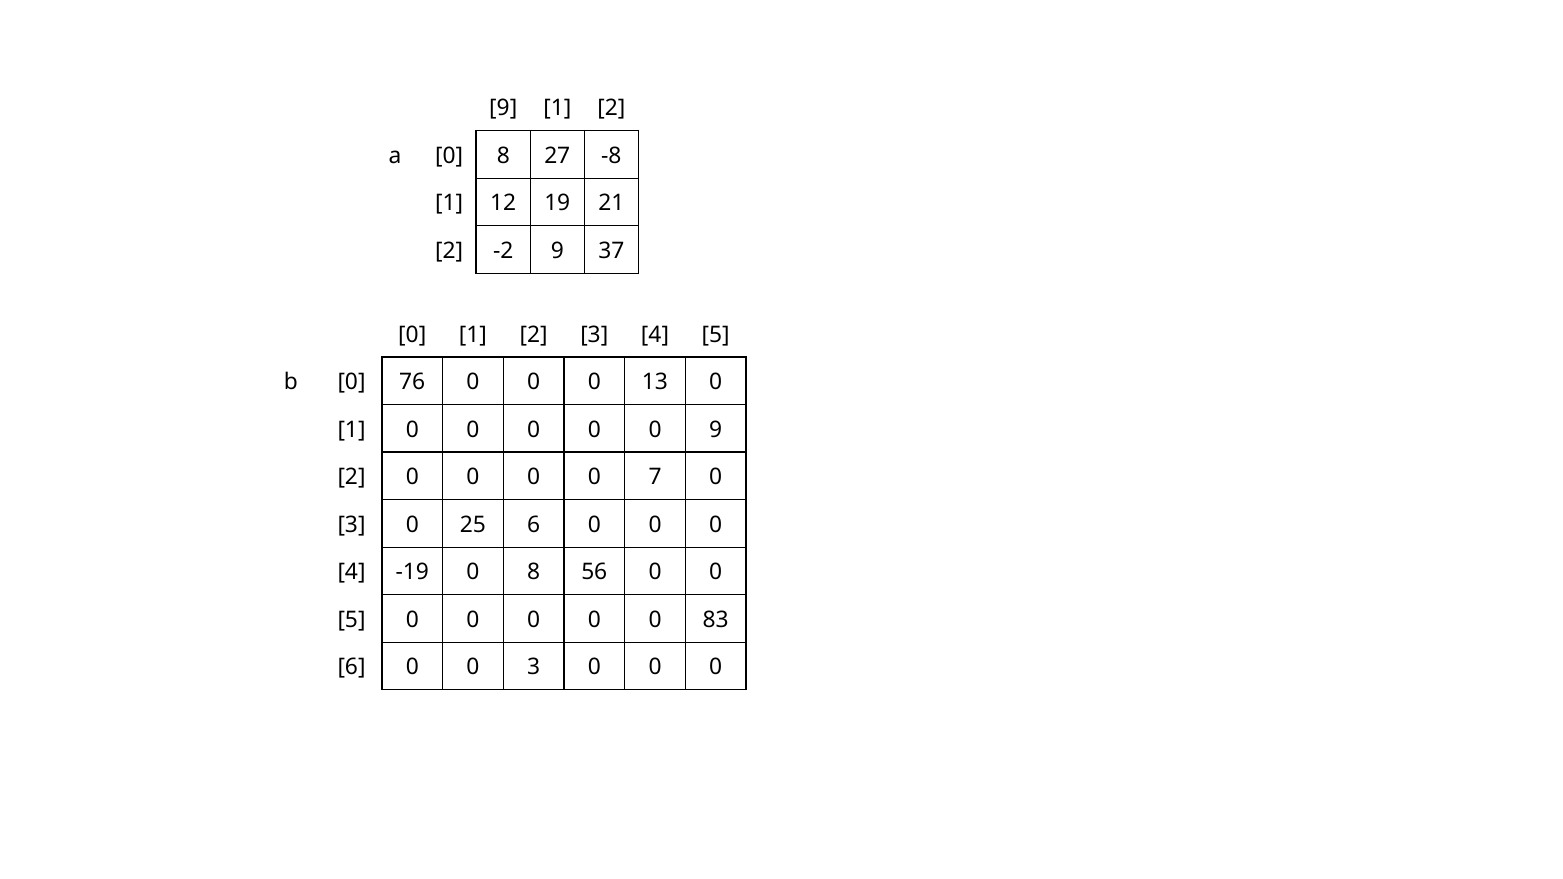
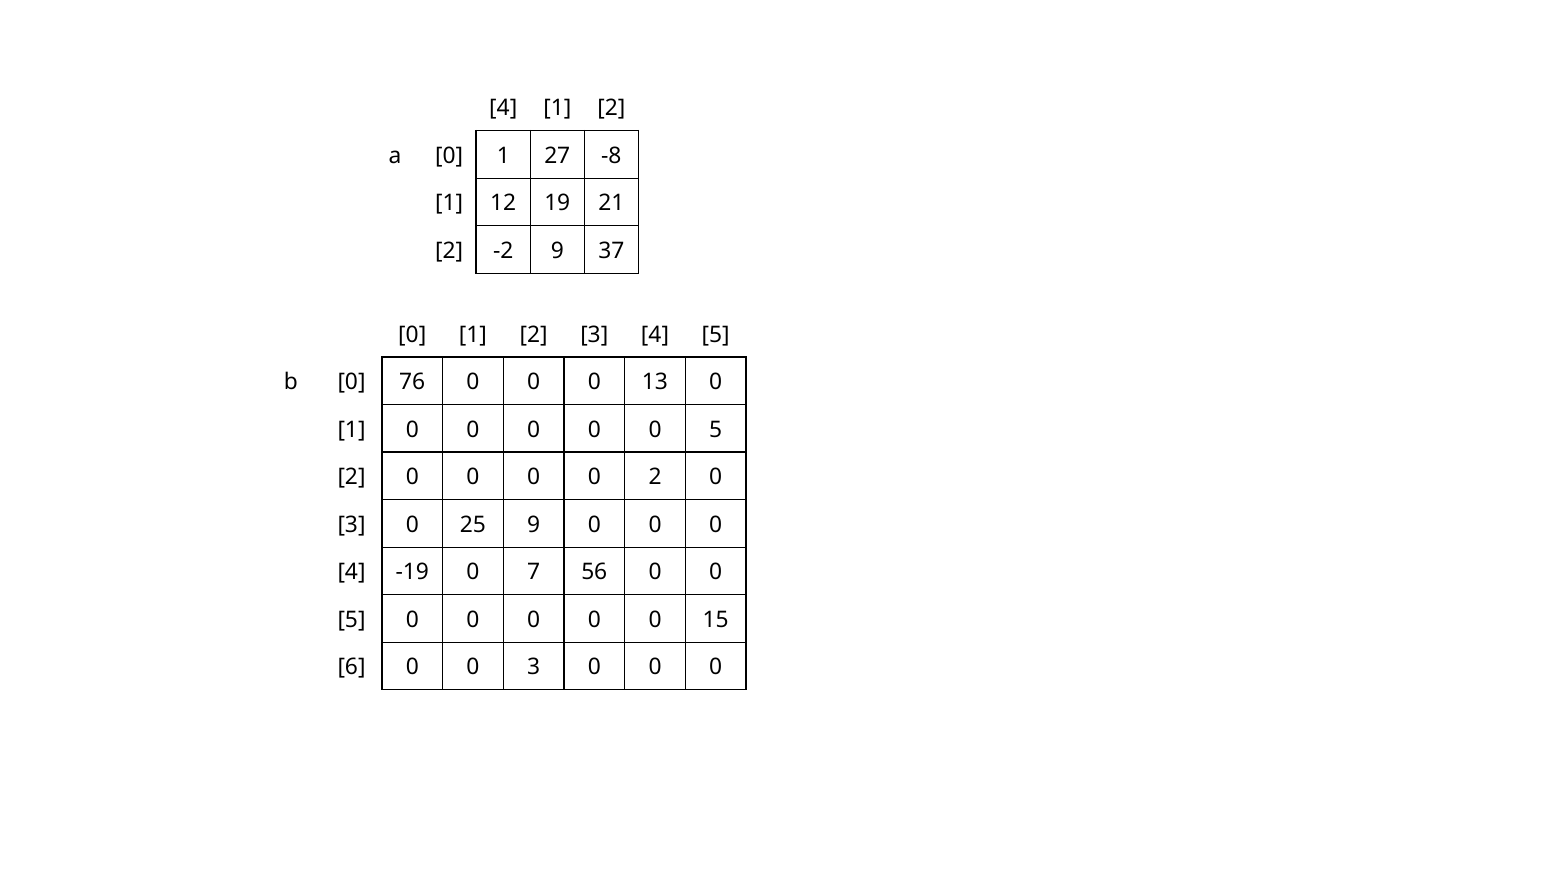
9 at (503, 108): 9 -> 4
a 0 8: 8 -> 1
0 0 0 9: 9 -> 5
0 7: 7 -> 2
25 6: 6 -> 9
-19 0 8: 8 -> 7
83: 83 -> 15
